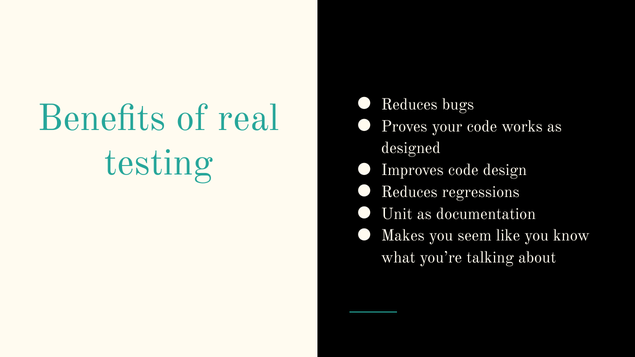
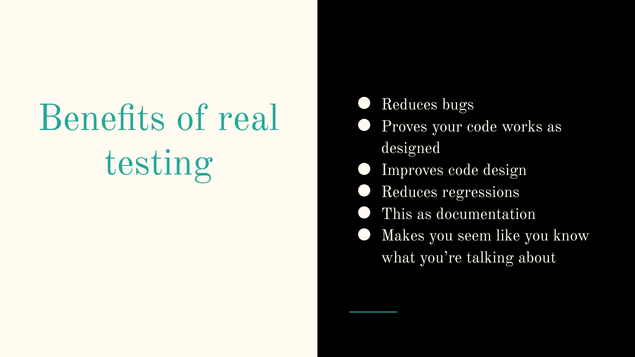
Unit: Unit -> This
